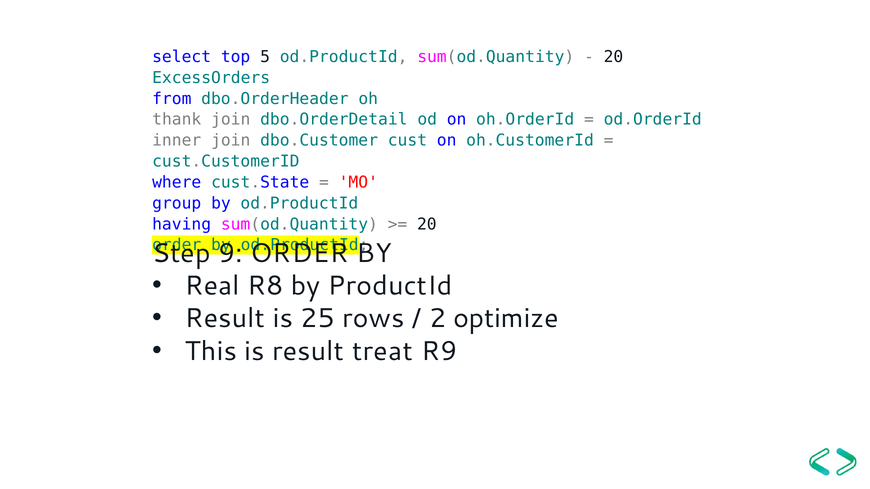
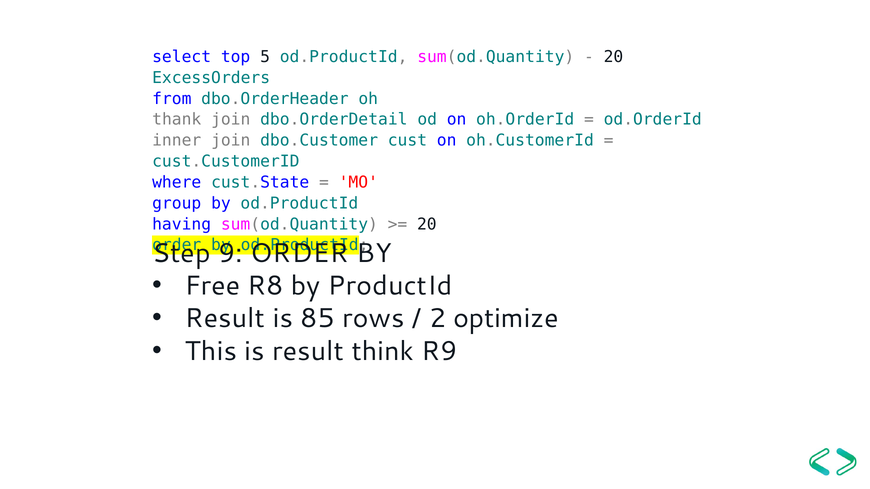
Real: Real -> Free
25: 25 -> 85
treat: treat -> think
